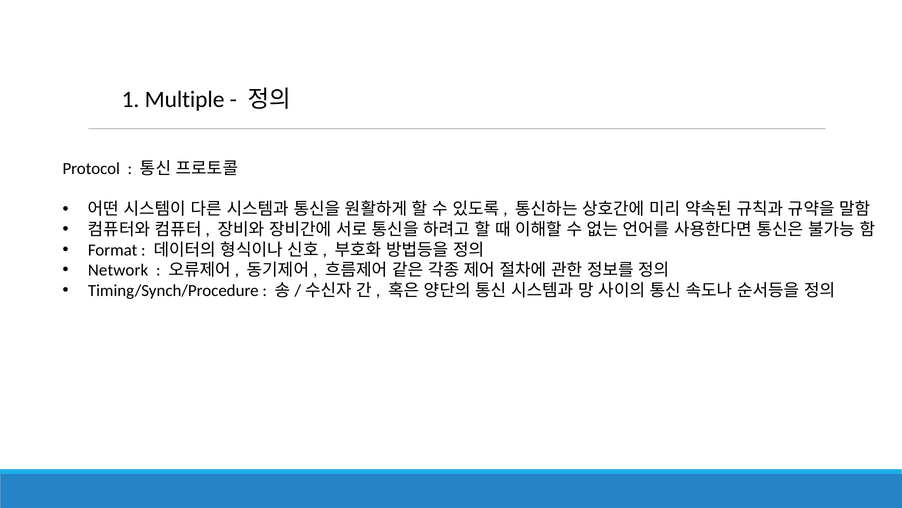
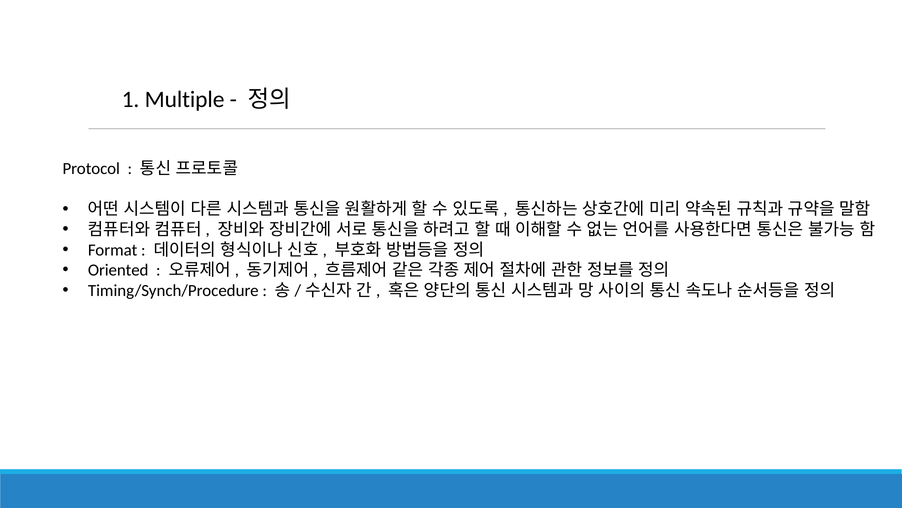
Network: Network -> Oriented
